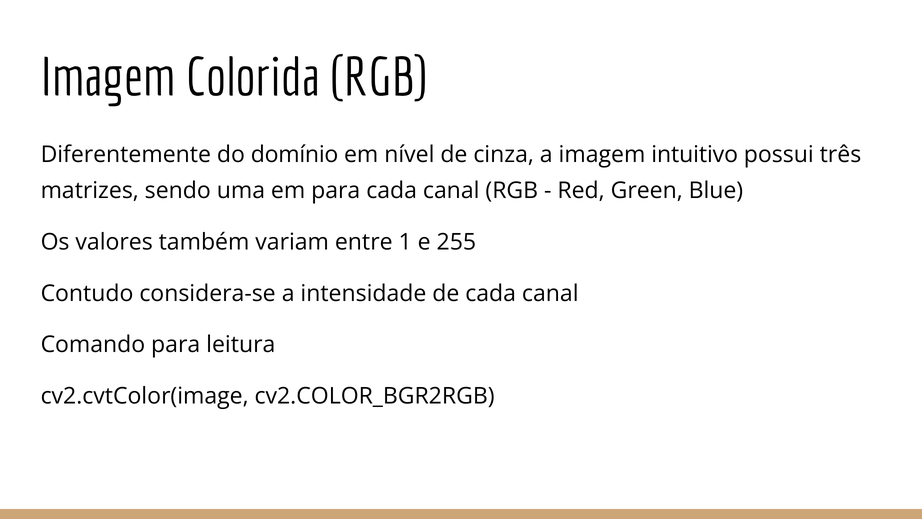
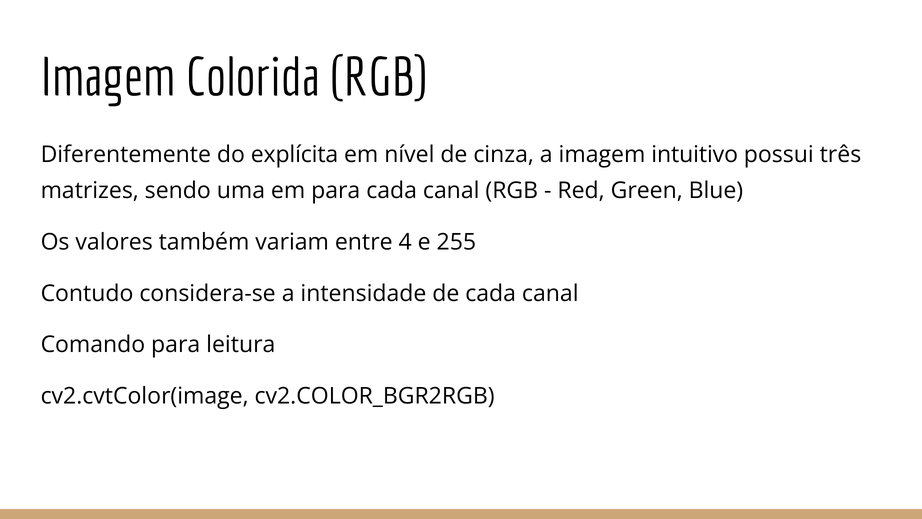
domínio: domínio -> explícita
1: 1 -> 4
